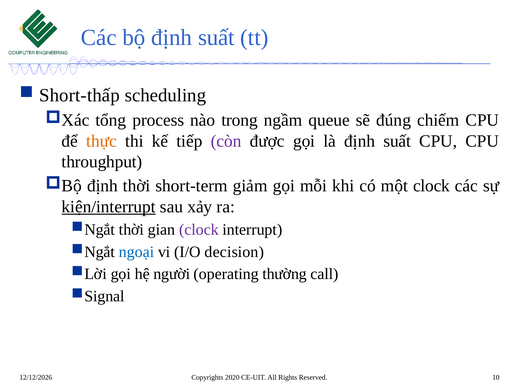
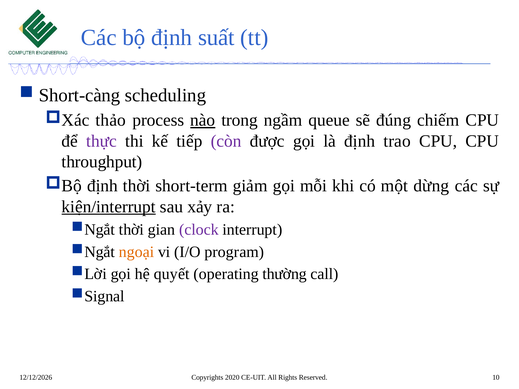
Short-thấp: Short-thấp -> Short-càng
tổng: tổng -> thảo
nào underline: none -> present
thực colour: orange -> purple
là định suất: suất -> trao
một clock: clock -> dừng
ngoại colour: blue -> orange
decision: decision -> program
người: người -> quyết
